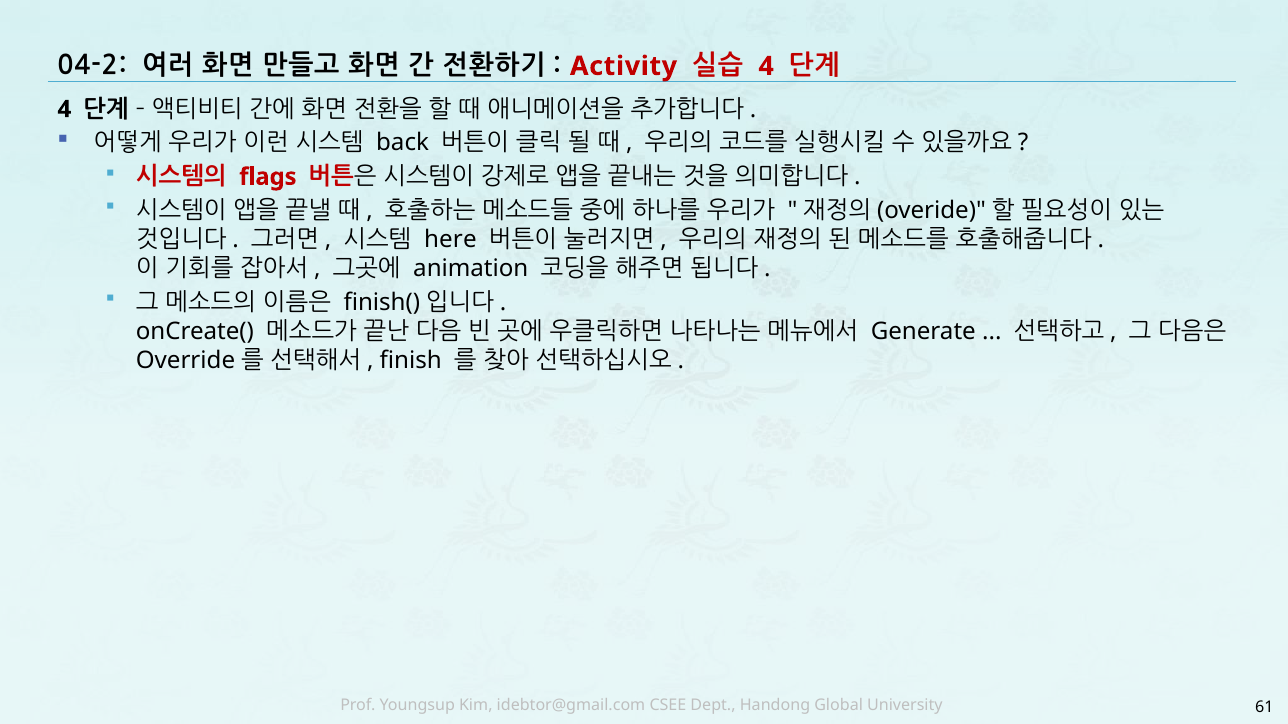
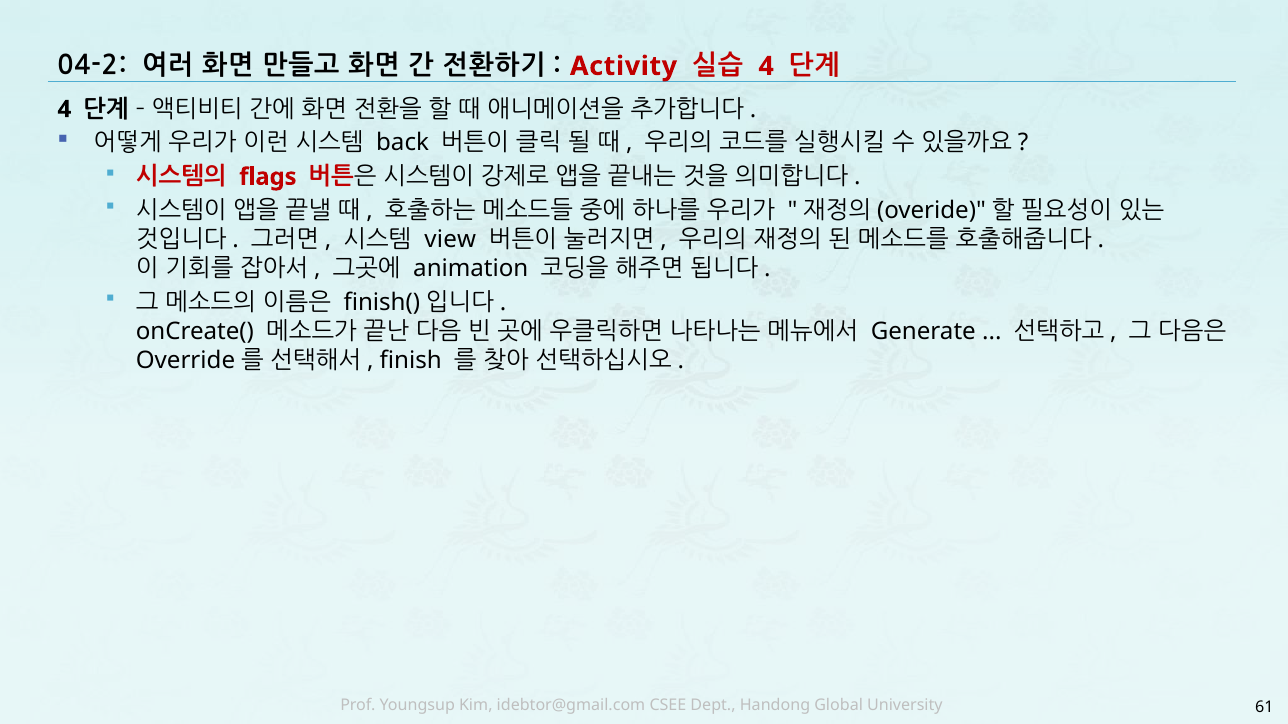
here: here -> view
